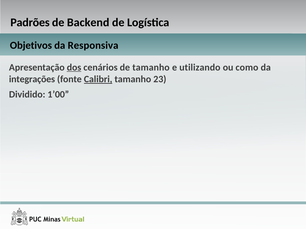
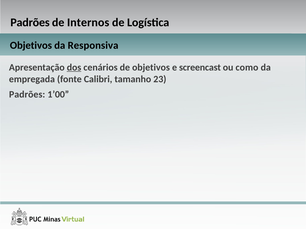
Backend: Backend -> Internos
de tamanho: tamanho -> objetivos
utilizando: utilizando -> screencast
integrações: integrações -> empregada
Calibri underline: present -> none
Dividido at (27, 95): Dividido -> Padrões
